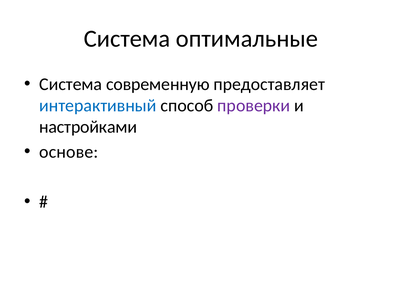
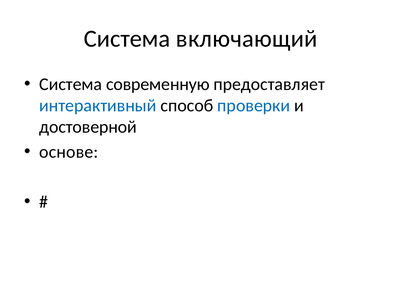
оптимальные: оптимальные -> включающий
проверки colour: purple -> blue
настройками: настройками -> достоверной
